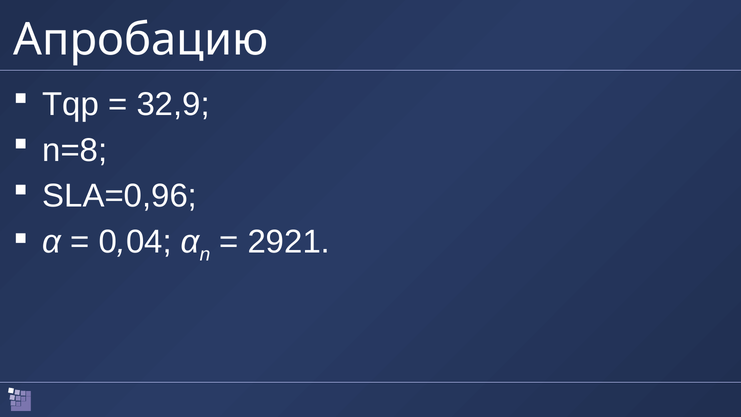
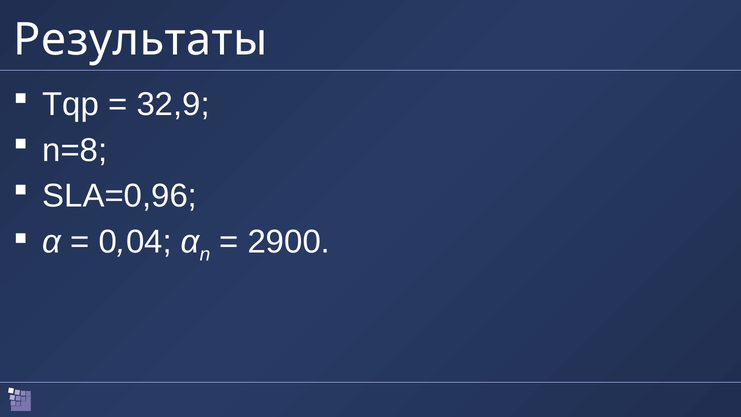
Апробацию: Апробацию -> Результаты
2921: 2921 -> 2900
